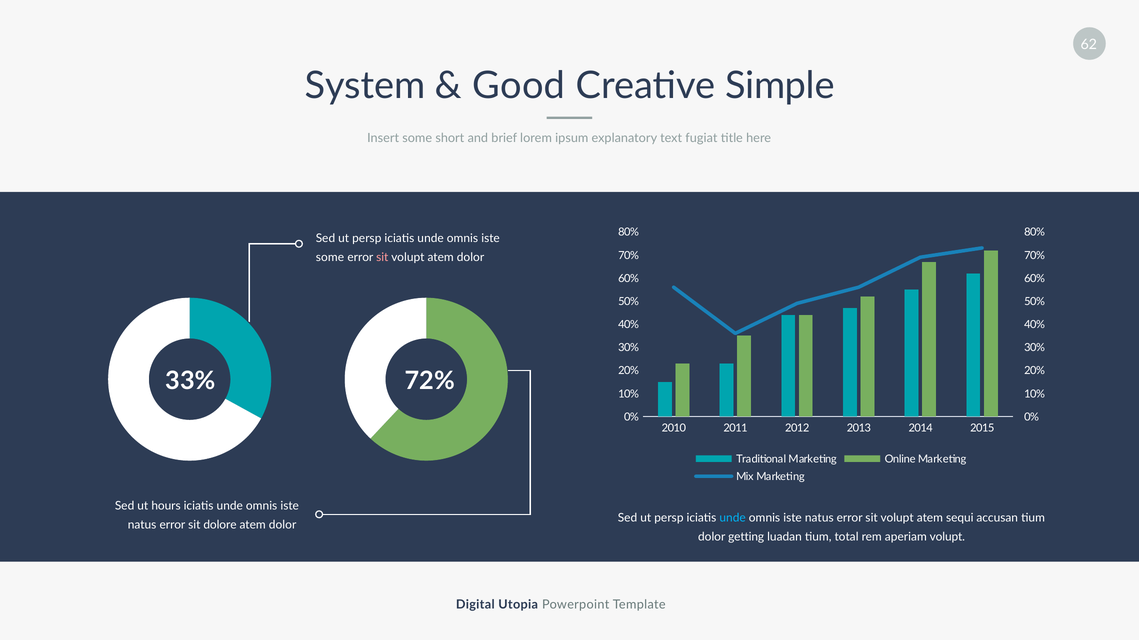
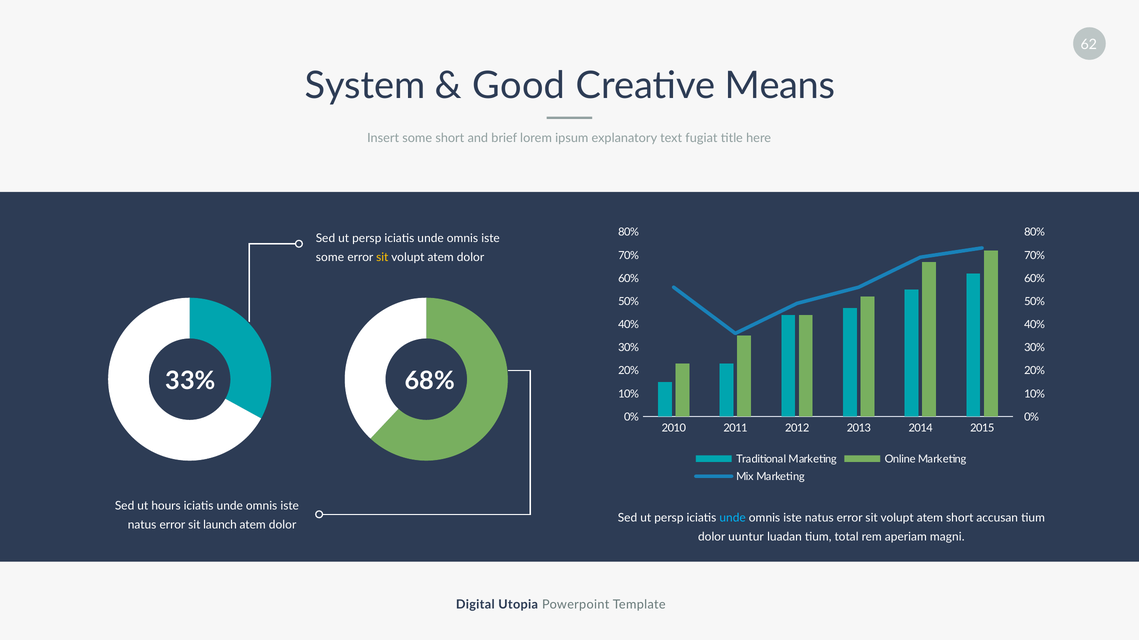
Simple: Simple -> Means
sit at (382, 257) colour: pink -> yellow
72%: 72% -> 68%
atem sequi: sequi -> short
dolore: dolore -> launch
getting: getting -> uuntur
aperiam volupt: volupt -> magni
